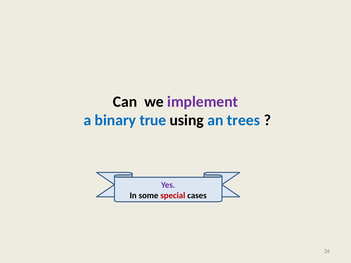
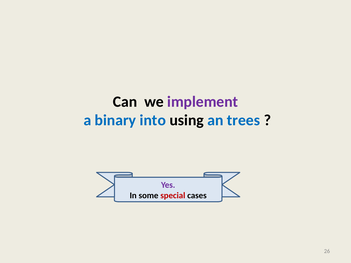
true: true -> into
